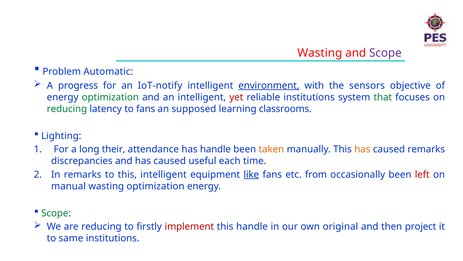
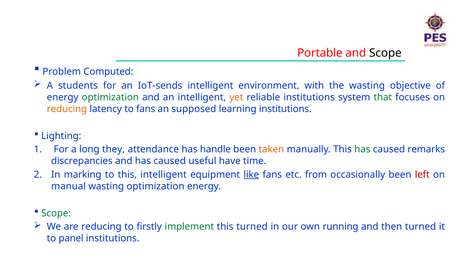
Wasting at (320, 53): Wasting -> Portable
Scope at (385, 53) colour: purple -> black
Automatic: Automatic -> Computed
progress: progress -> students
IoT-notify: IoT-notify -> IoT-sends
environment underline: present -> none
the sensors: sensors -> wasting
yet colour: red -> orange
reducing at (67, 109) colour: green -> orange
learning classrooms: classrooms -> institutions
their: their -> they
has at (362, 149) colour: orange -> green
each: each -> have
In remarks: remarks -> marking
implement colour: red -> green
this handle: handle -> turned
original: original -> running
then project: project -> turned
same: same -> panel
